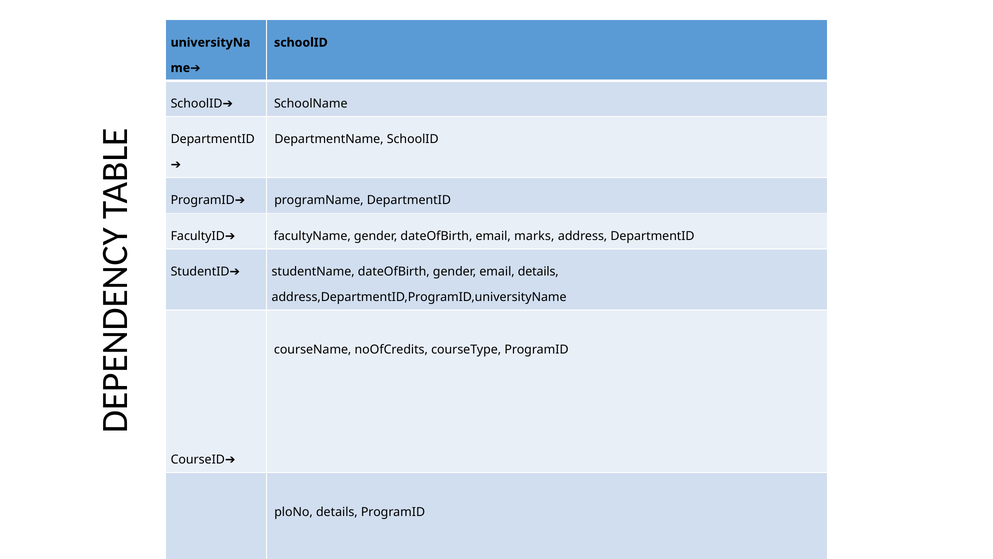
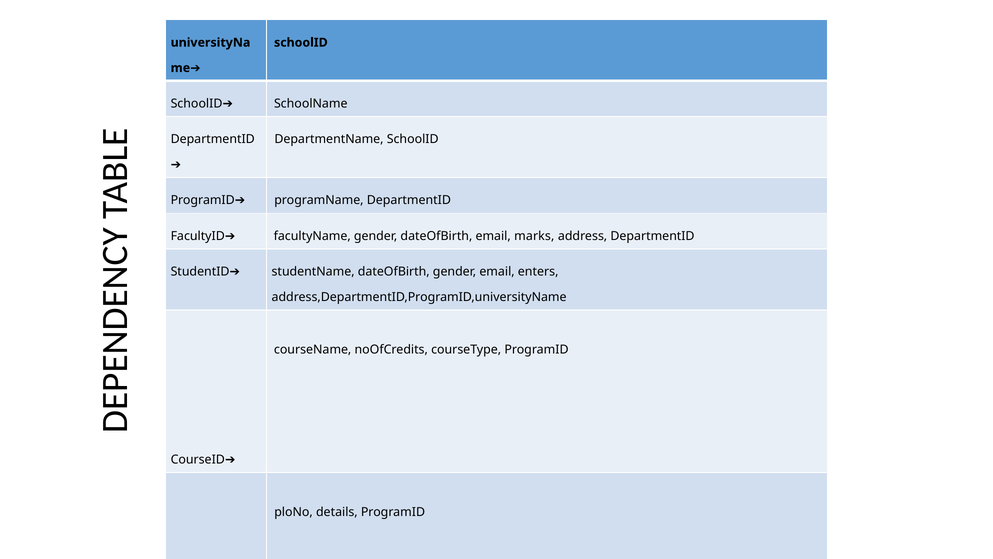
email details: details -> enters
